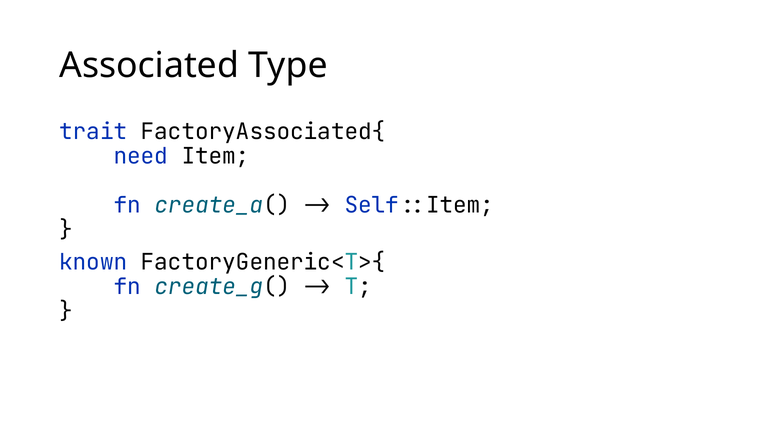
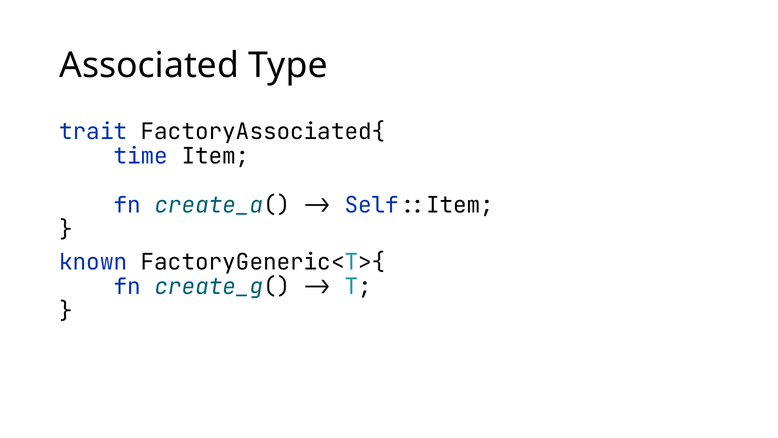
need: need -> time
